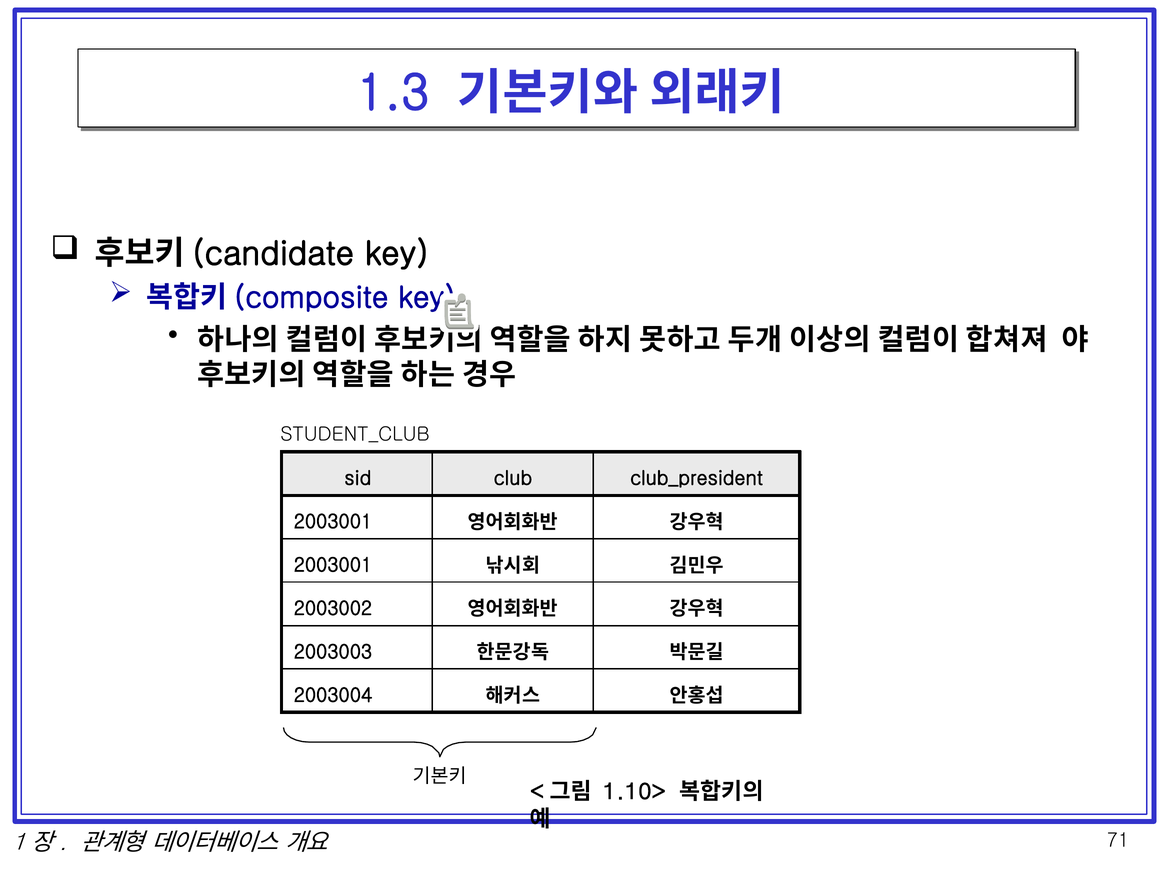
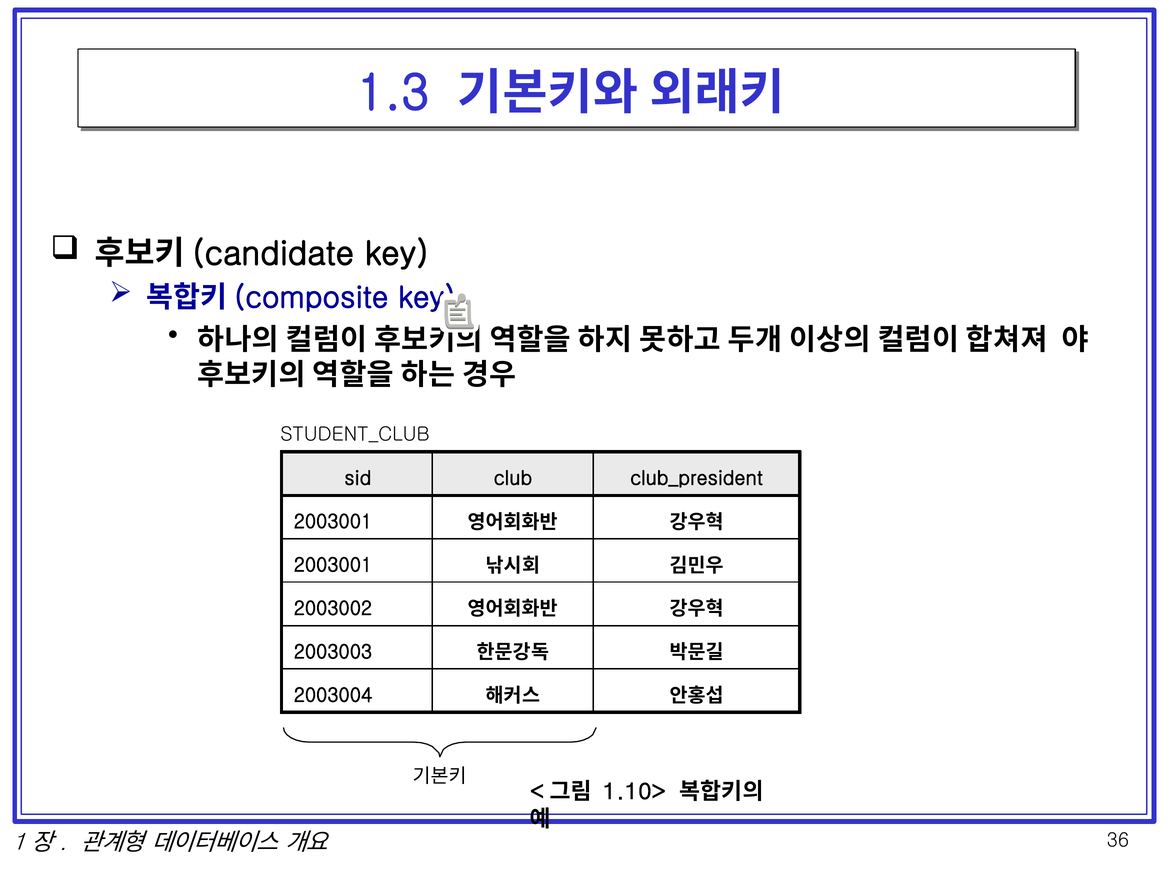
71: 71 -> 36
